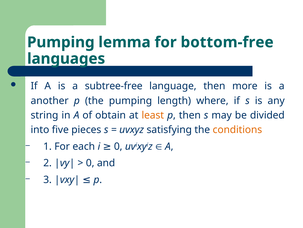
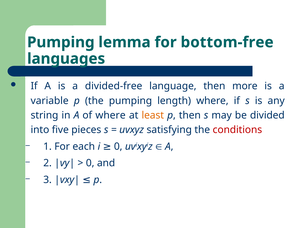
subtree-free: subtree-free -> divided-free
another: another -> variable
of obtain: obtain -> where
conditions colour: orange -> red
